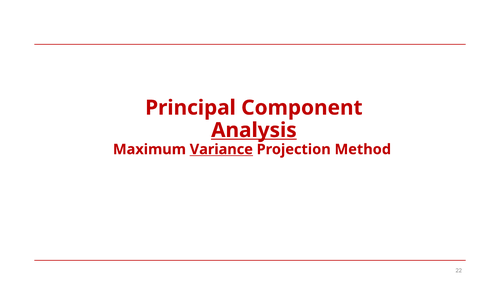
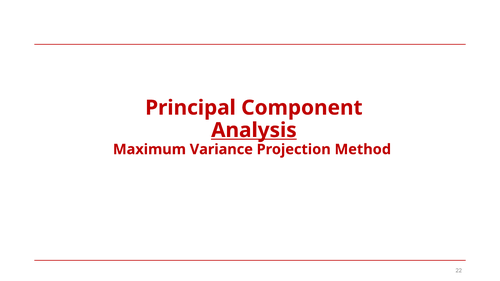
Variance underline: present -> none
